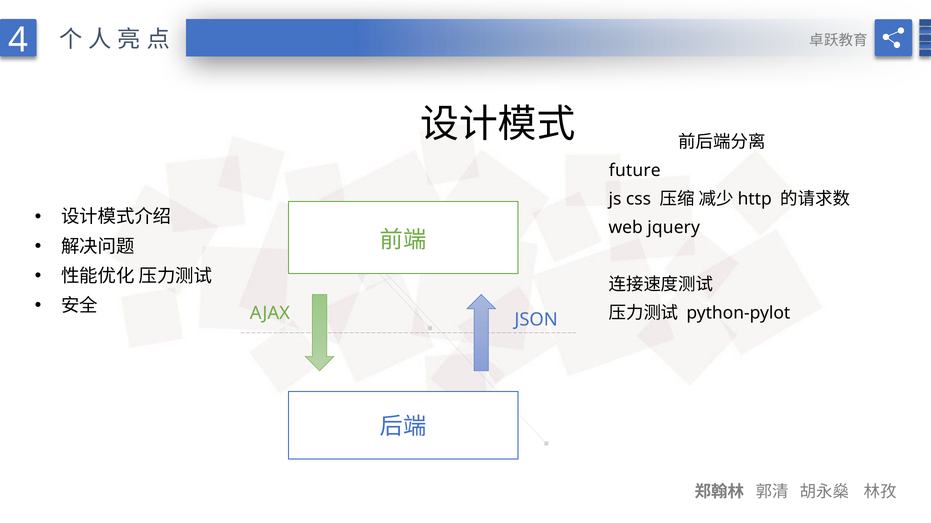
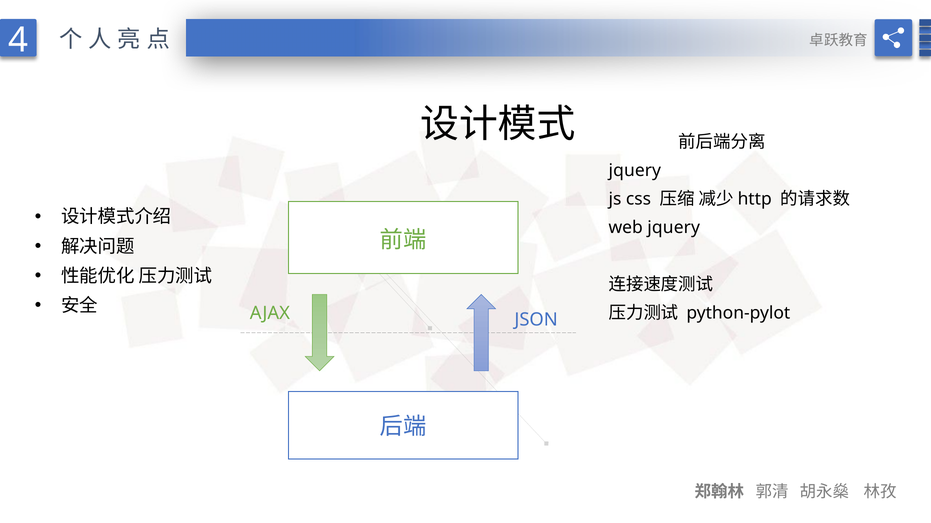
future at (635, 171): future -> jquery
